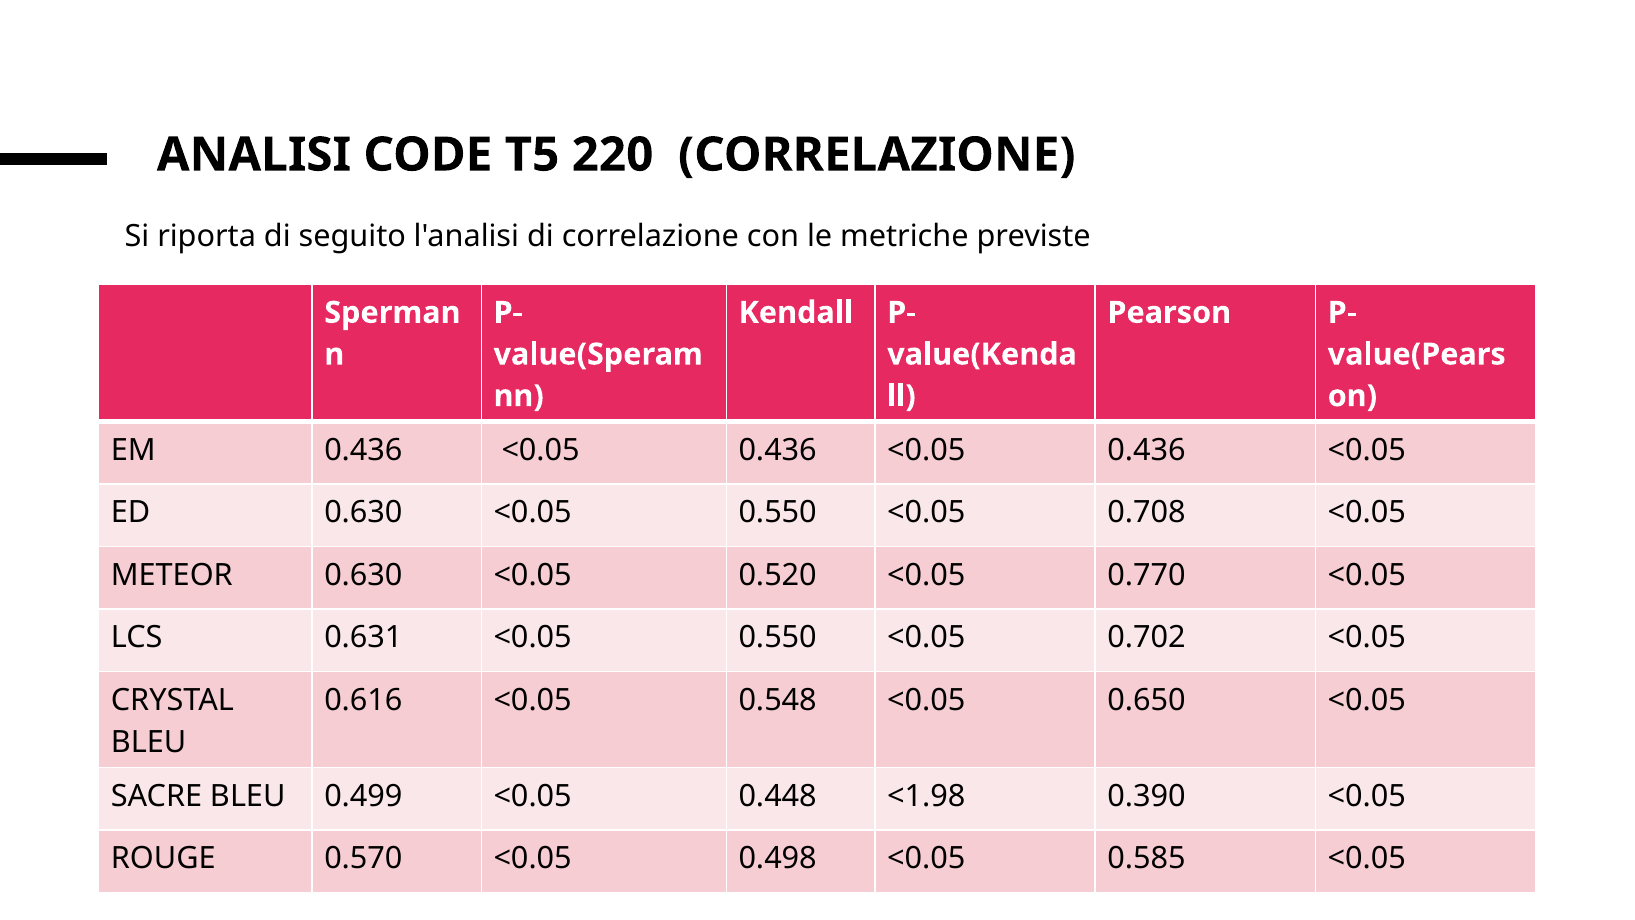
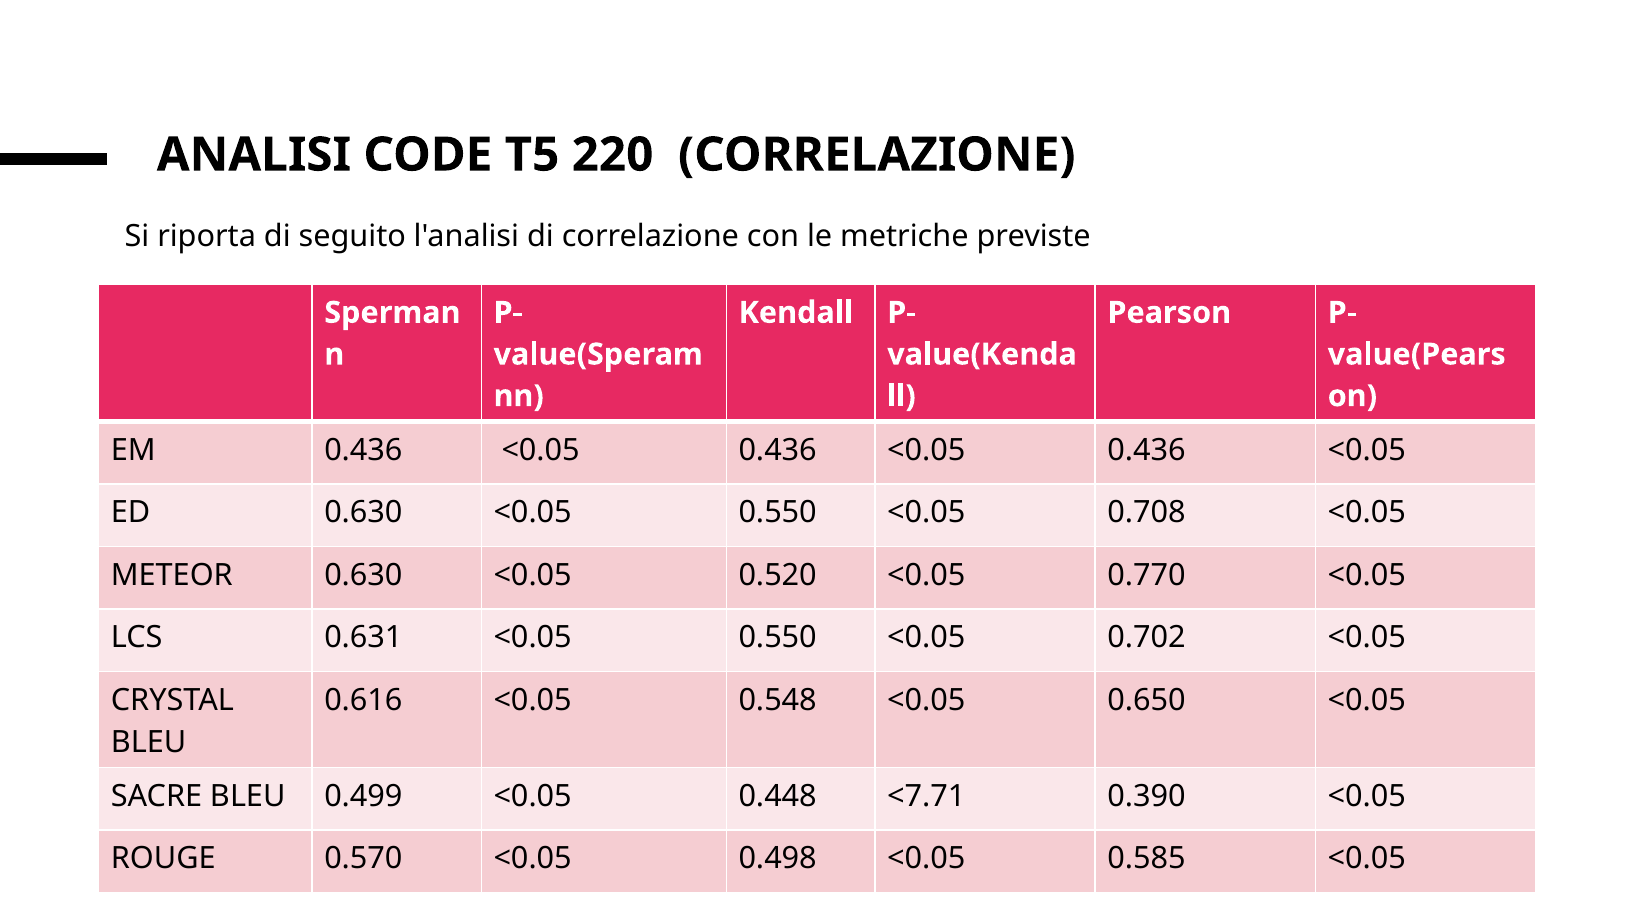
<1.98: <1.98 -> <7.71
